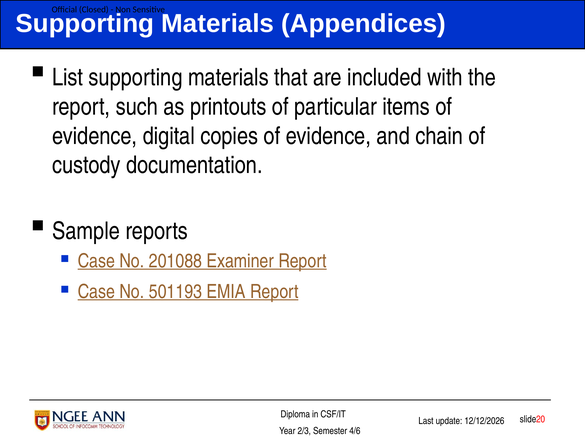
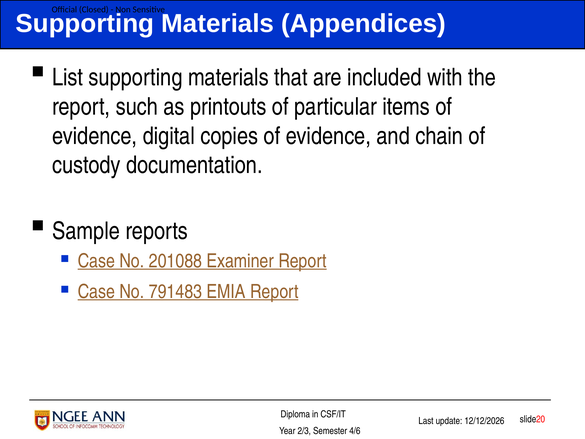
501193: 501193 -> 791483
